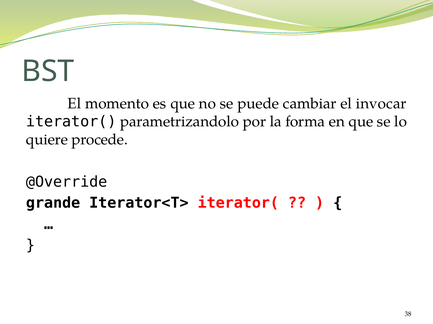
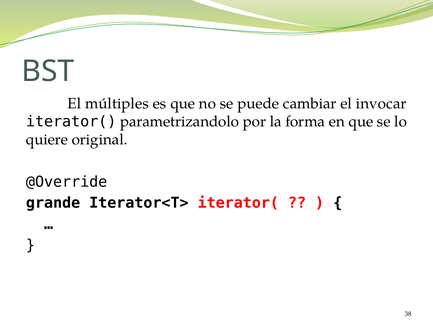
momento: momento -> múltiples
procede: procede -> original
